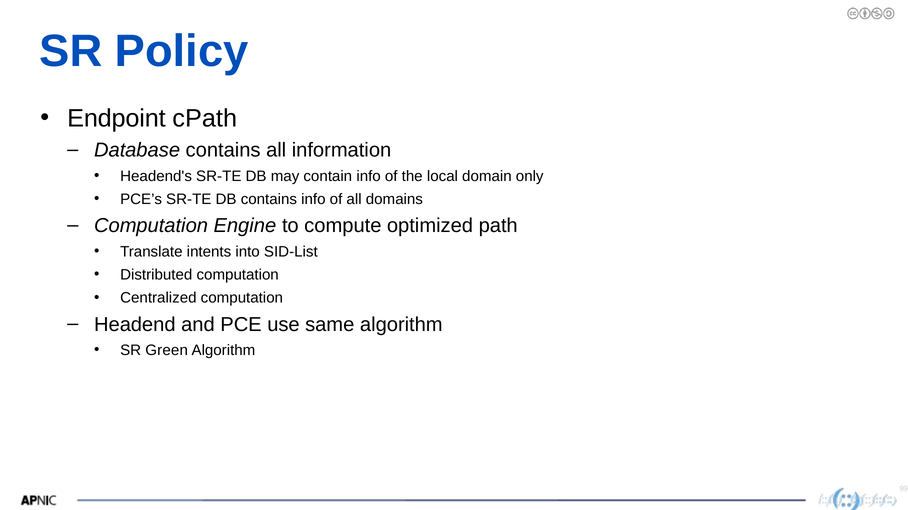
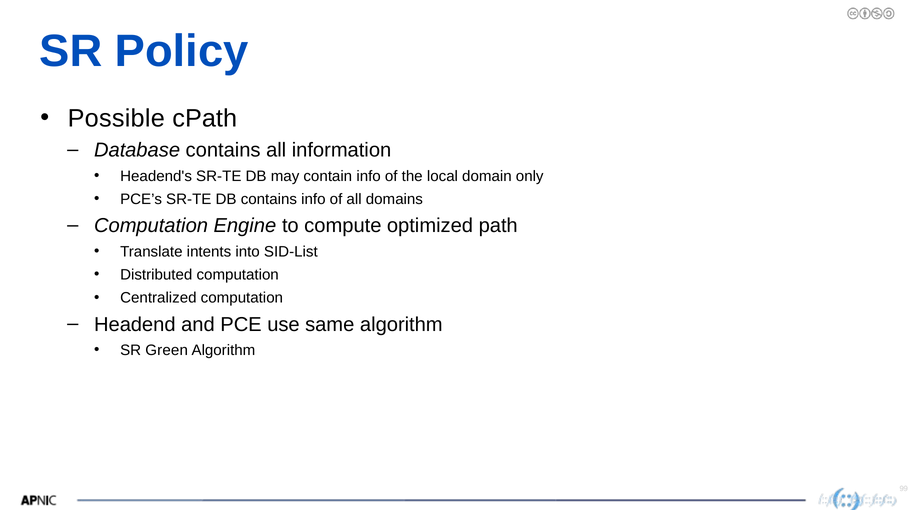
Endpoint: Endpoint -> Possible
